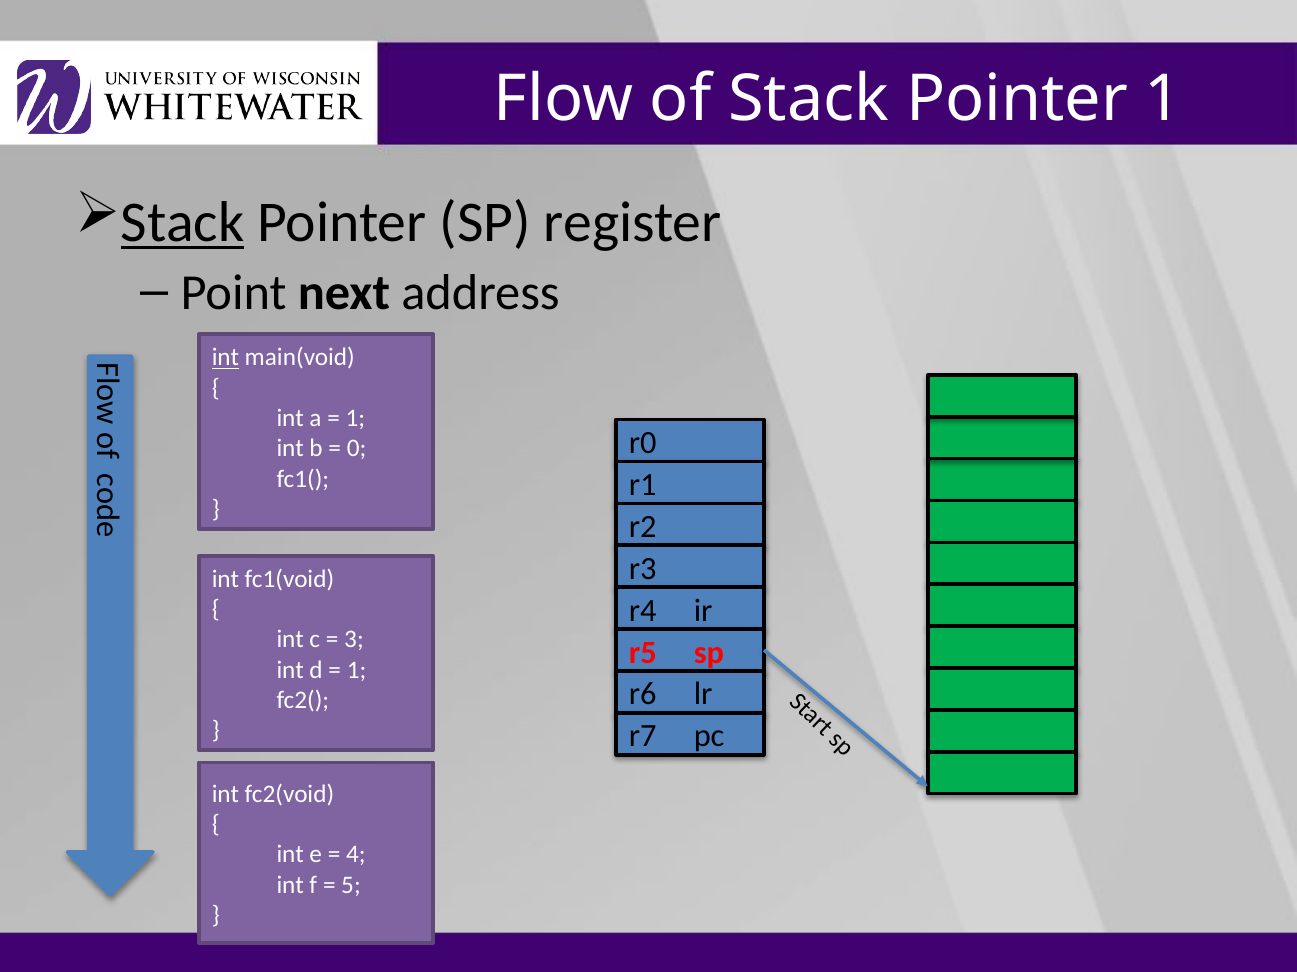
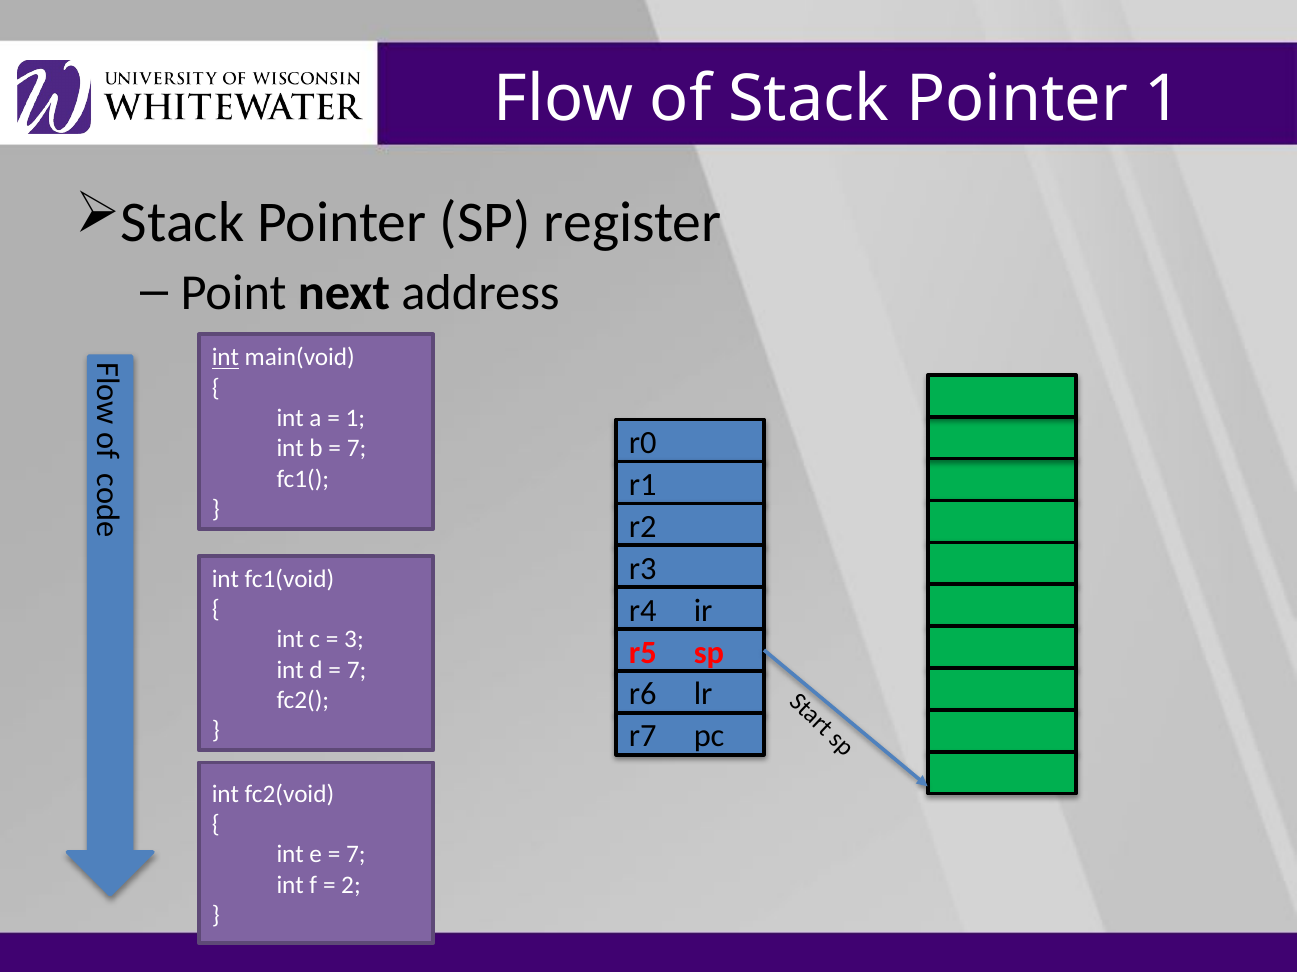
Stack at (183, 223) underline: present -> none
0 at (357, 449): 0 -> 7
1 at (357, 670): 1 -> 7
4 at (356, 855): 4 -> 7
5: 5 -> 2
